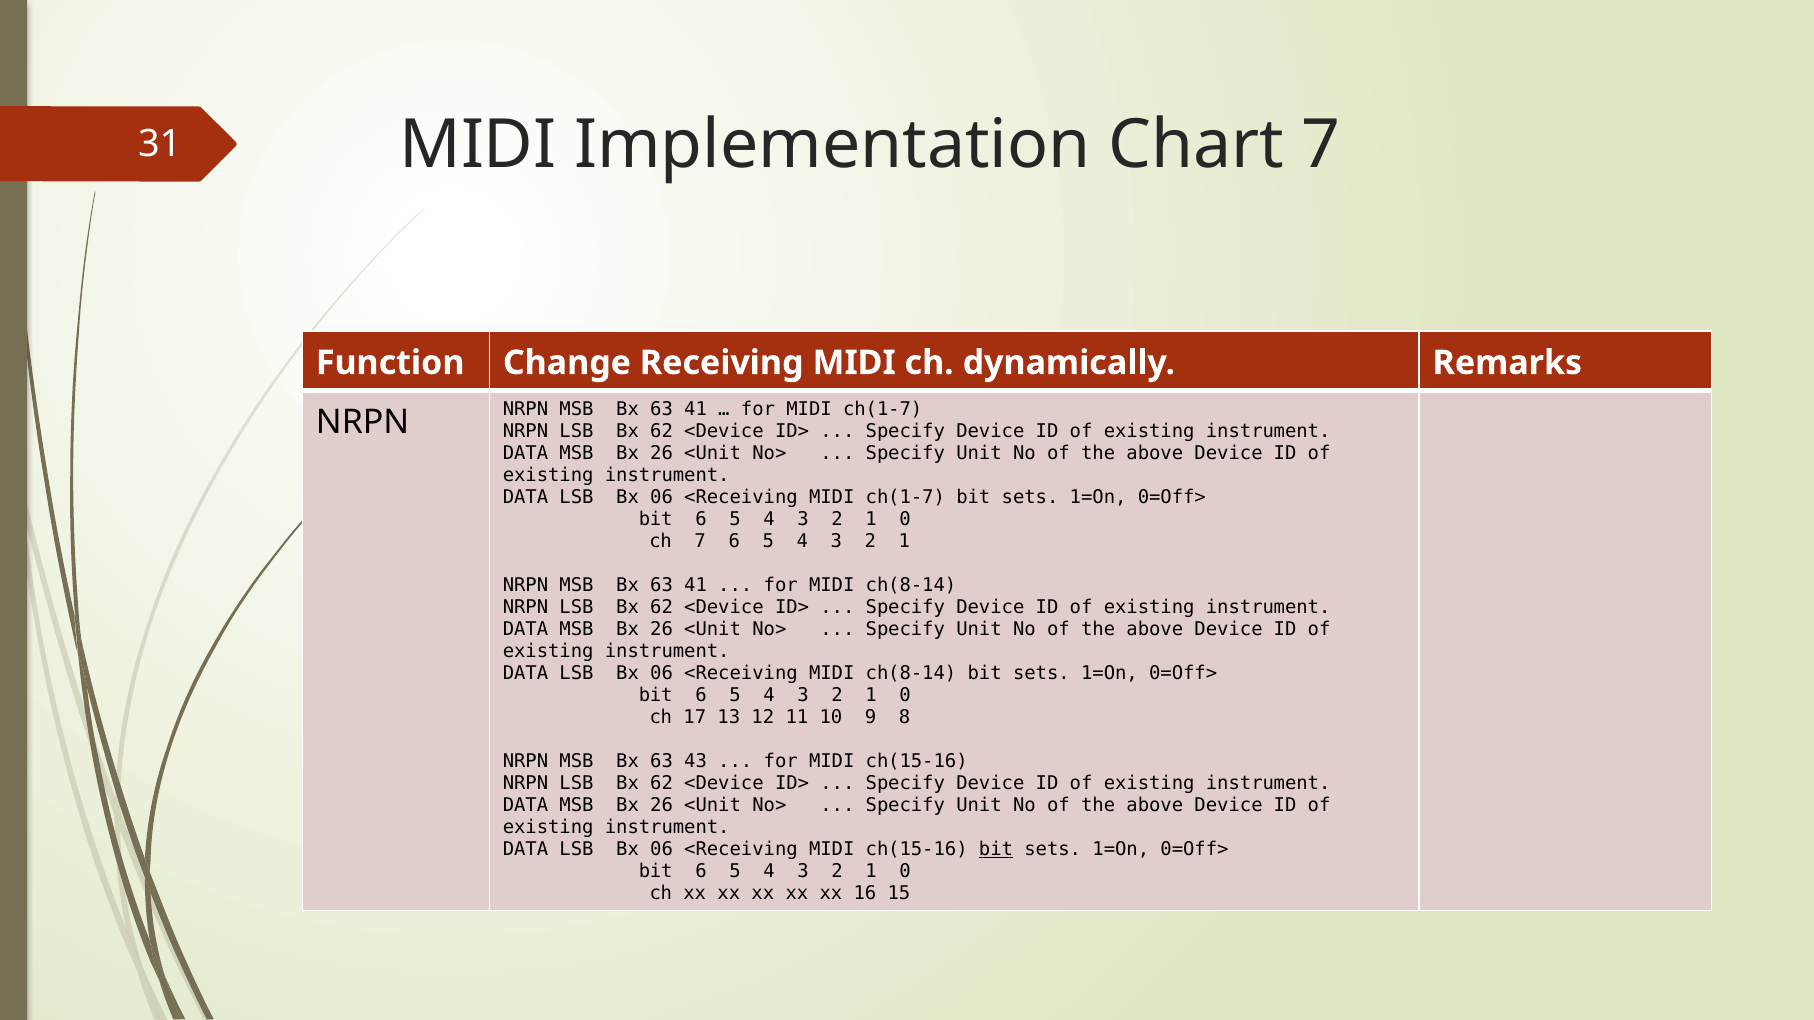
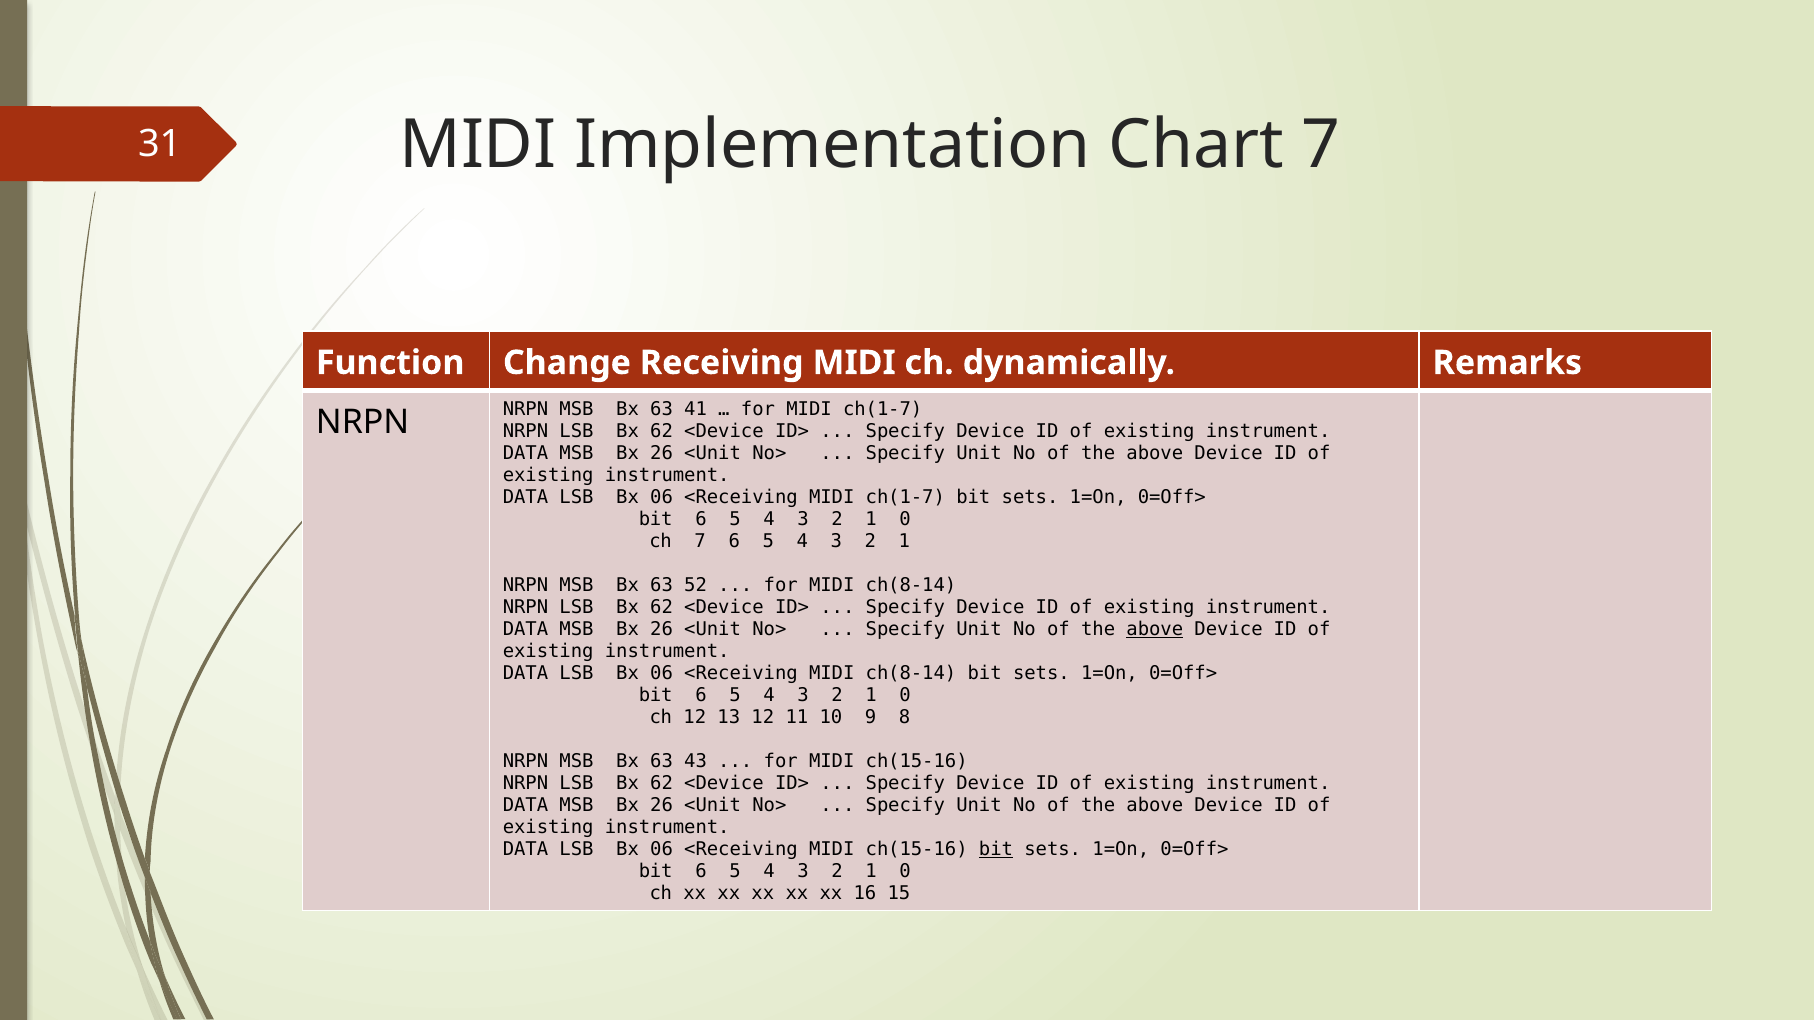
41 at (696, 585): 41 -> 52
above at (1155, 629) underline: none -> present
ch 17: 17 -> 12
